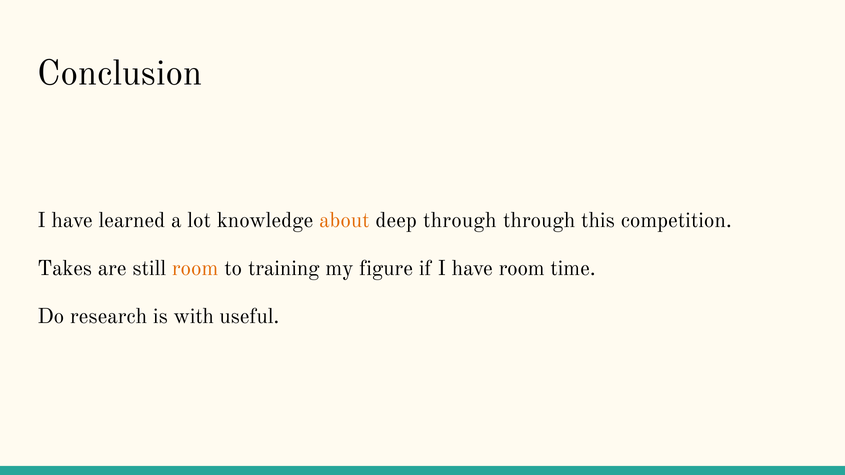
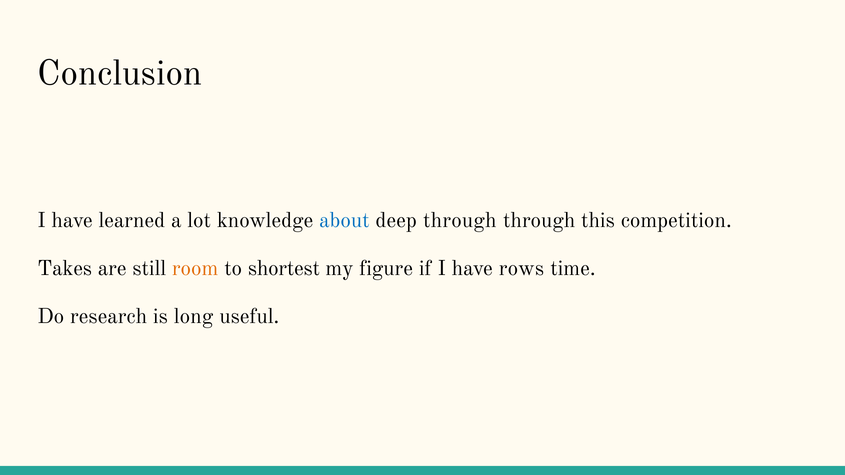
about colour: orange -> blue
training: training -> shortest
have room: room -> rows
with: with -> long
